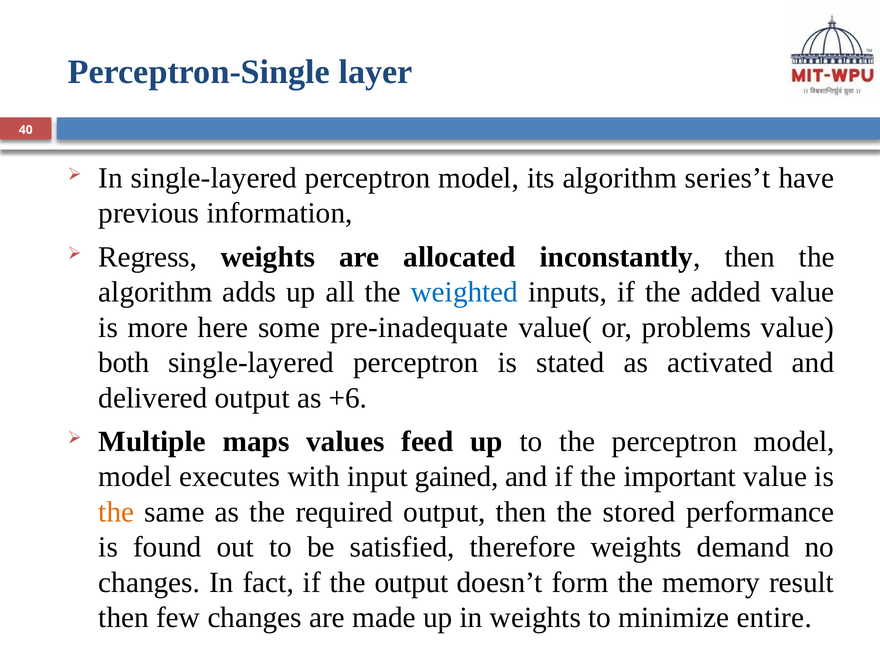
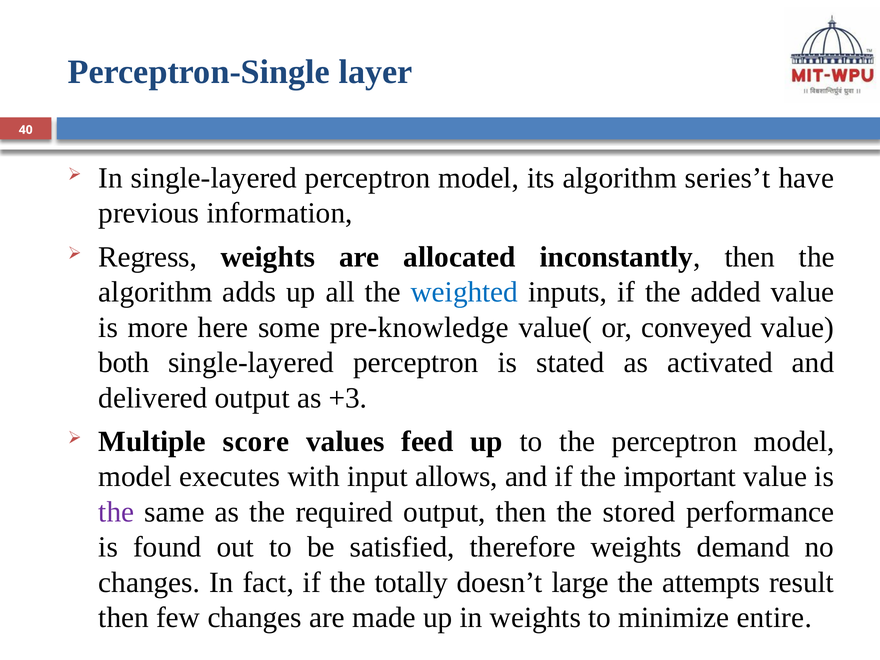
pre-inadequate: pre-inadequate -> pre-knowledge
problems: problems -> conveyed
+6: +6 -> +3
maps: maps -> score
gained: gained -> allows
the at (116, 512) colour: orange -> purple
the output: output -> totally
form: form -> large
memory: memory -> attempts
